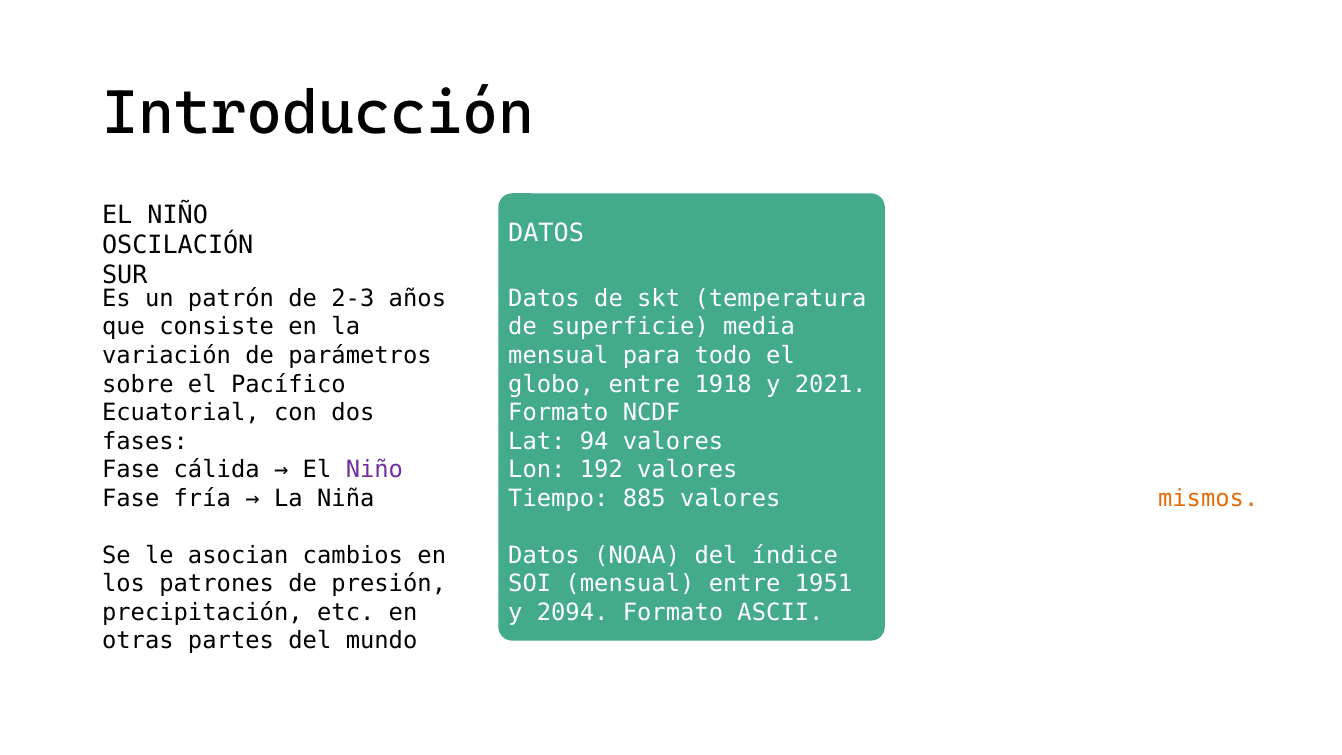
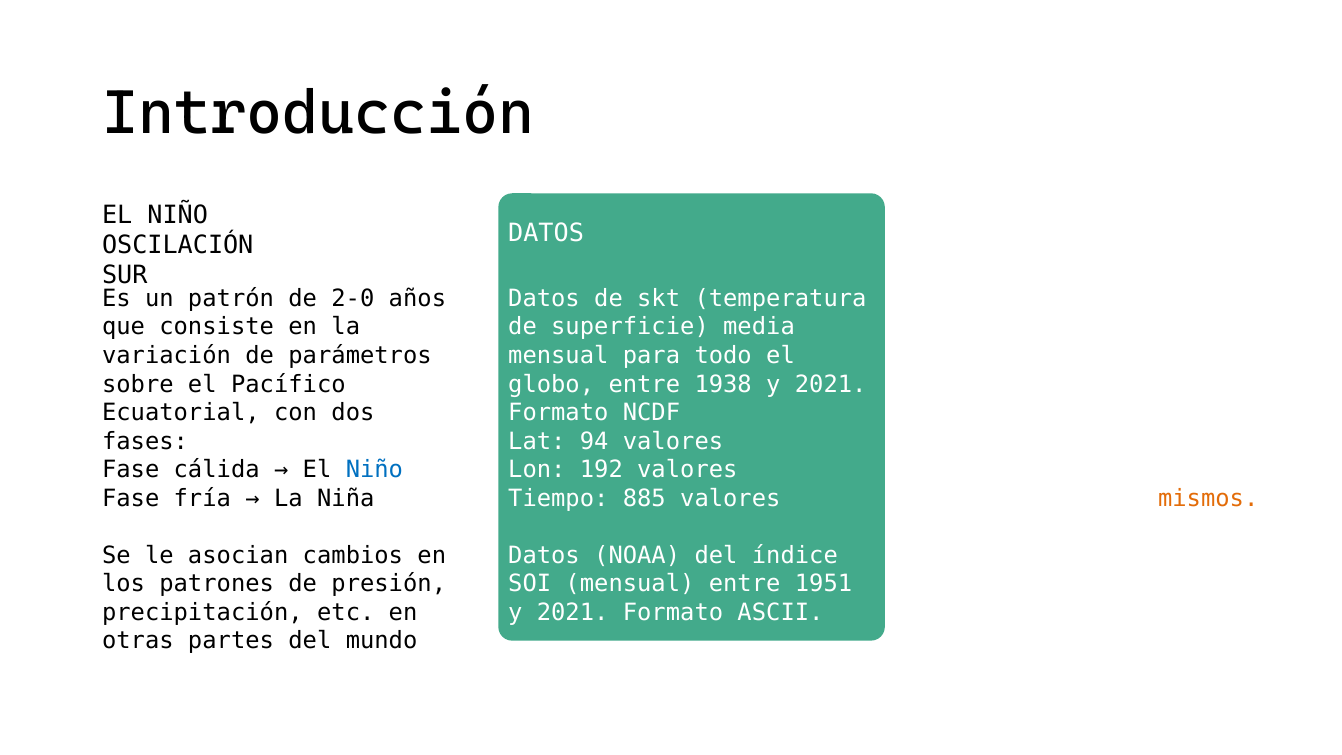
2-3: 2-3 -> 2-0
1918: 1918 -> 1938
Niño at (374, 470) colour: purple -> blue
2094 at (573, 612): 2094 -> 2021
